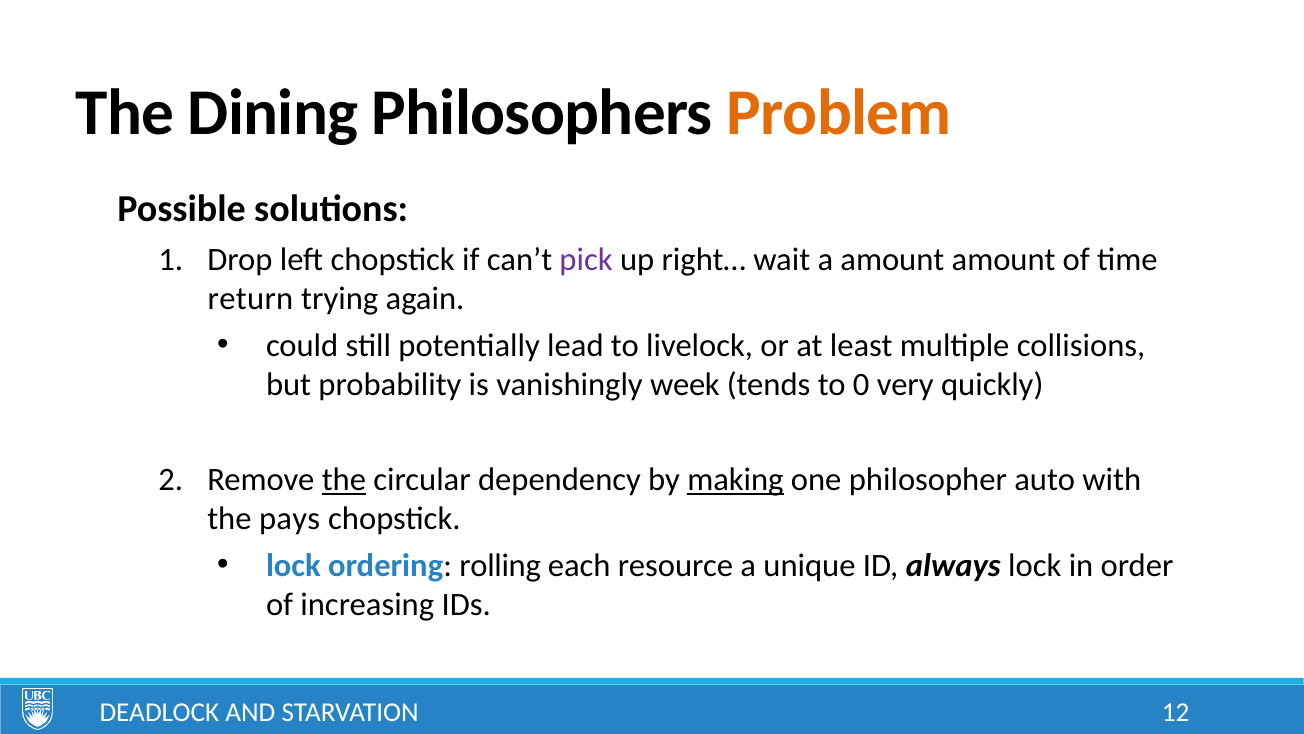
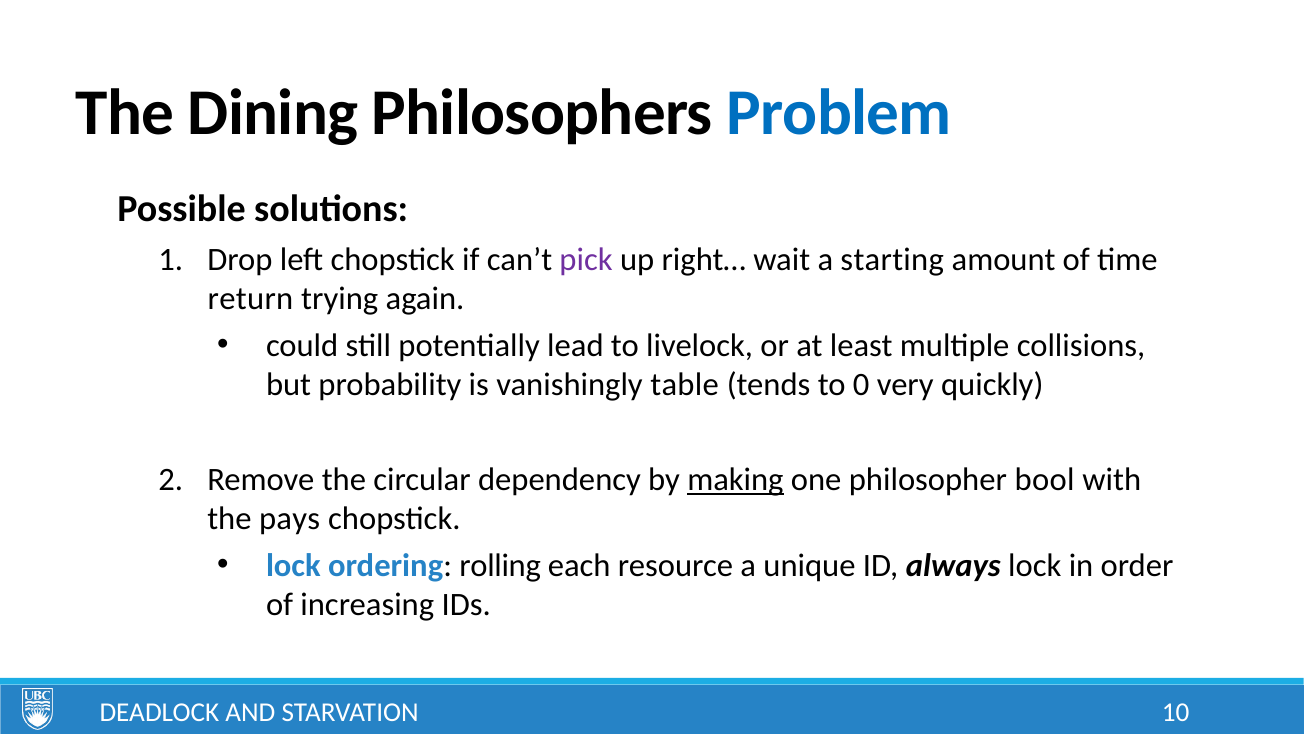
Problem colour: orange -> blue
a amount: amount -> starting
week: week -> table
the at (344, 479) underline: present -> none
auto: auto -> bool
12: 12 -> 10
